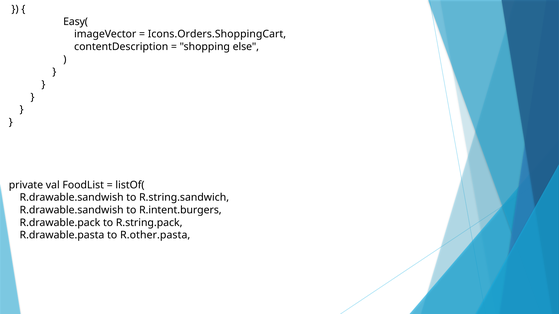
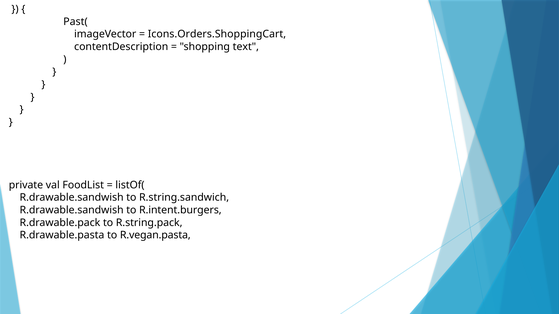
Easy(: Easy( -> Past(
else: else -> text
R.other.pasta: R.other.pasta -> R.vegan.pasta
